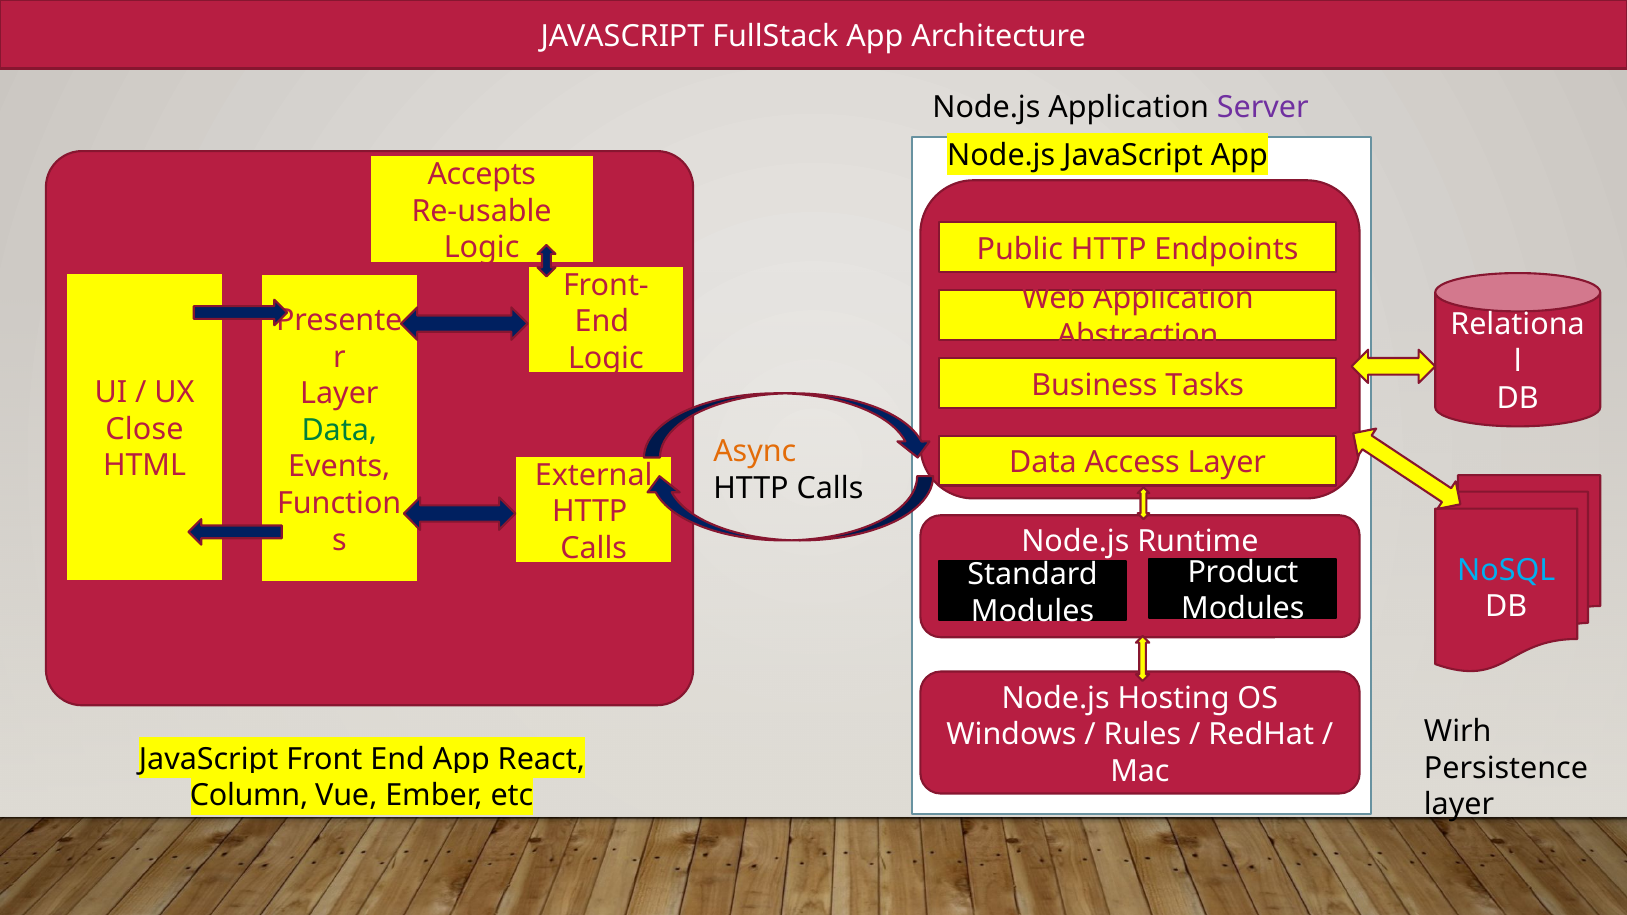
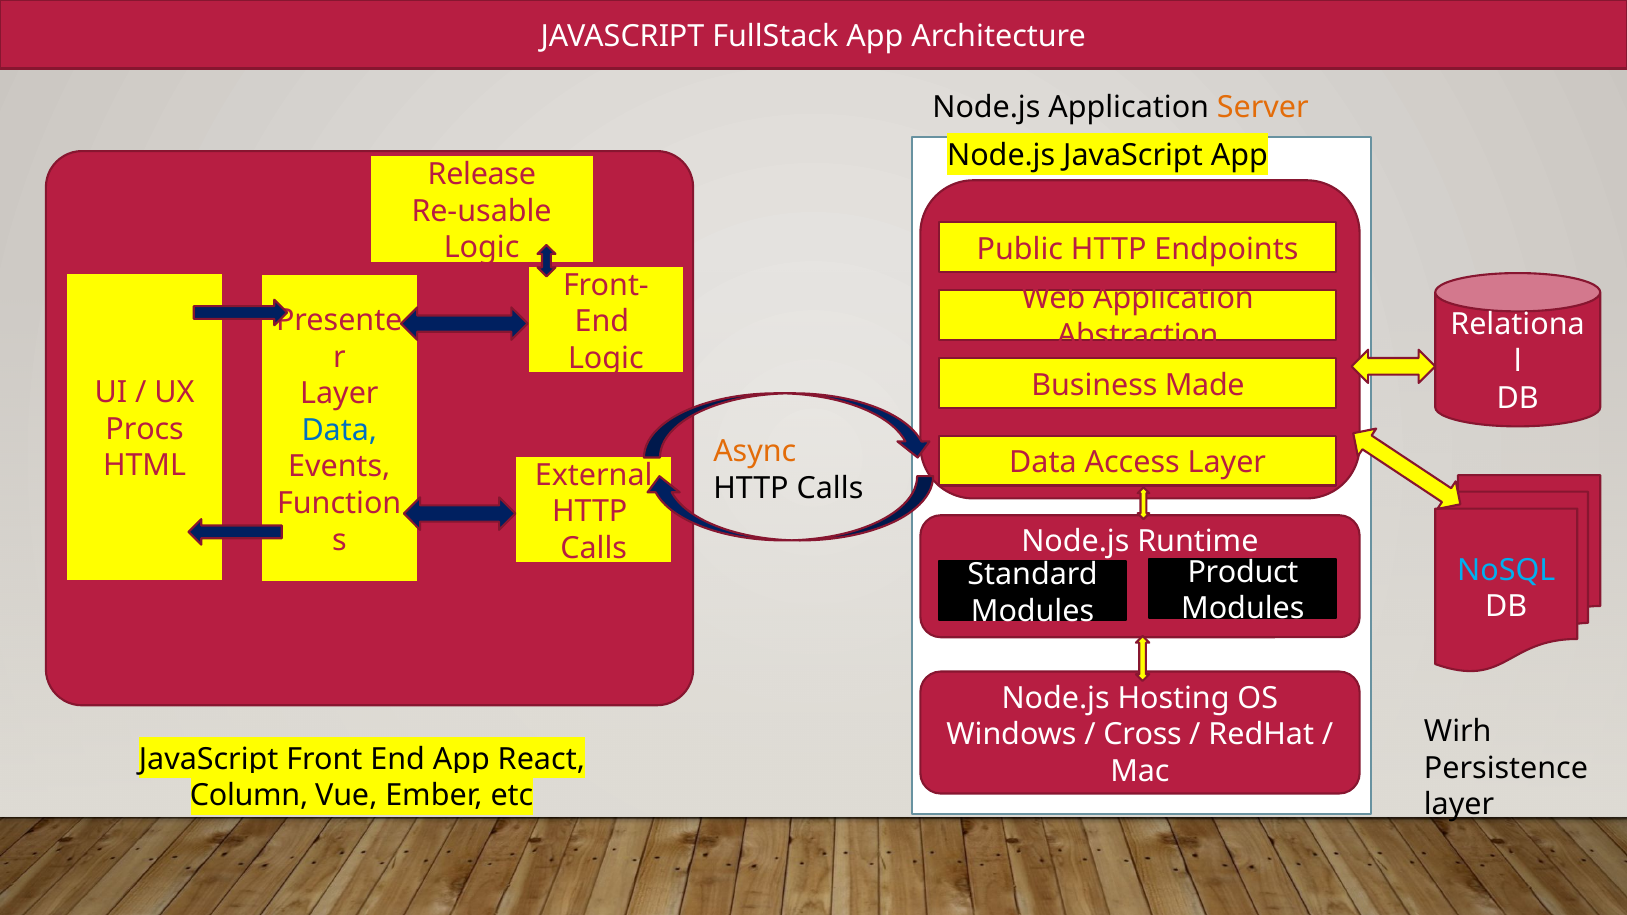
Server colour: purple -> orange
Accepts: Accepts -> Release
Tasks: Tasks -> Made
Close: Close -> Procs
Data at (339, 430) colour: green -> blue
Rules: Rules -> Cross
